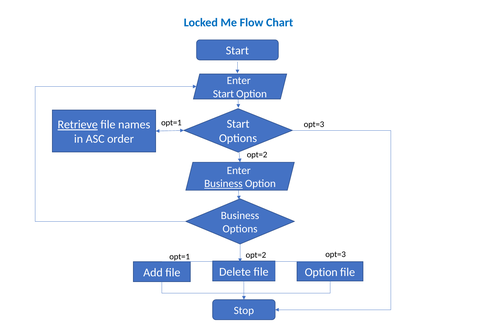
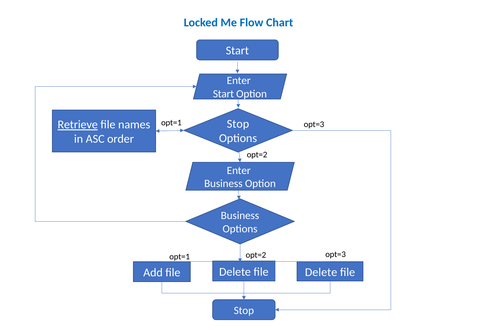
Start at (238, 124): Start -> Stop
Business at (223, 184) underline: present -> none
Delete file Option: Option -> Delete
